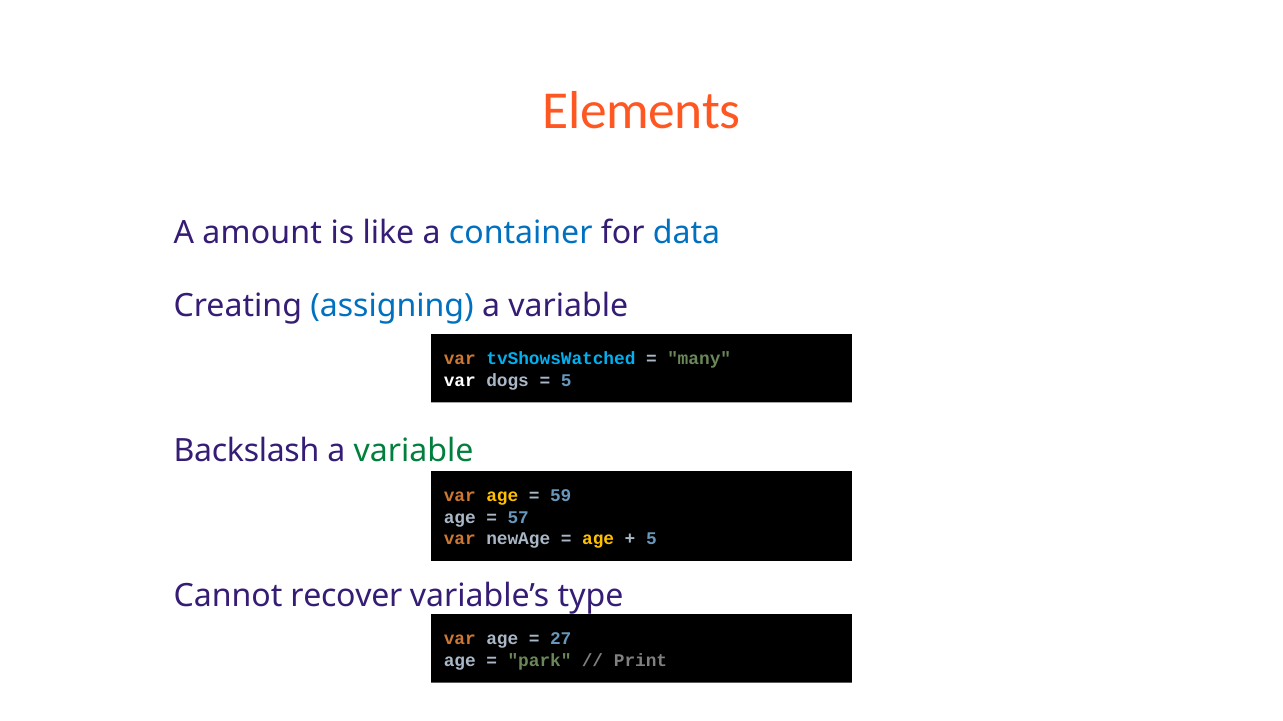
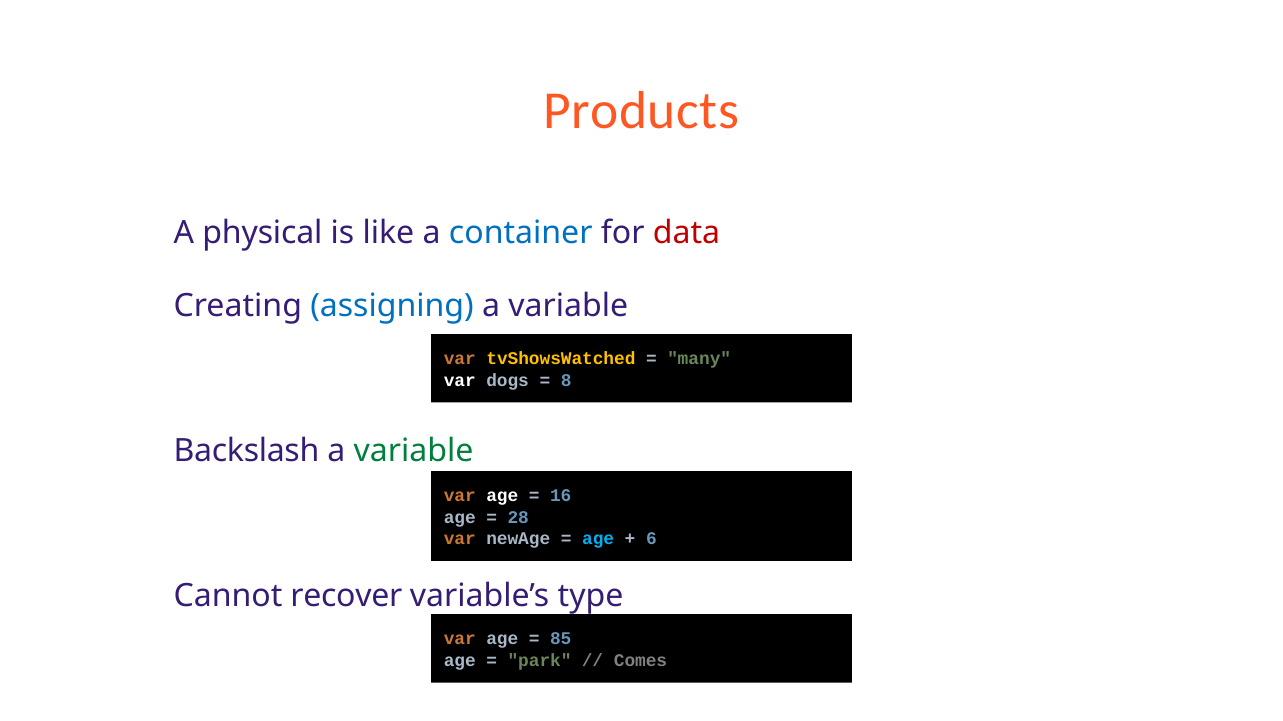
Elements: Elements -> Products
amount: amount -> physical
data colour: blue -> red
tvShowsWatched colour: light blue -> yellow
5 at (566, 381): 5 -> 8
age at (502, 496) colour: yellow -> white
59: 59 -> 16
57: 57 -> 28
age at (598, 539) colour: yellow -> light blue
5 at (651, 539): 5 -> 6
27: 27 -> 85
Print: Print -> Comes
